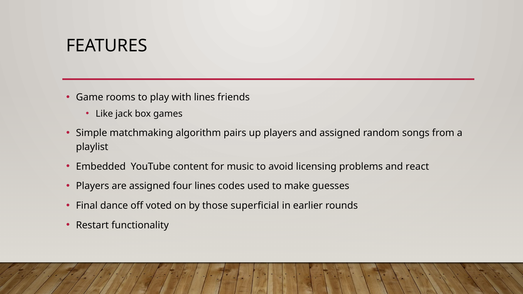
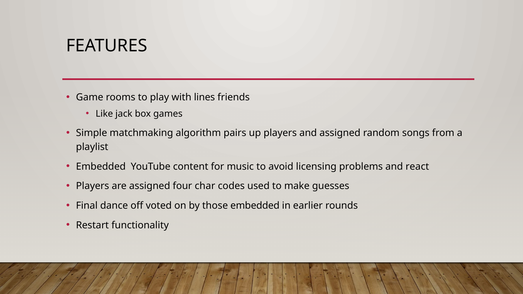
four lines: lines -> char
those superficial: superficial -> embedded
